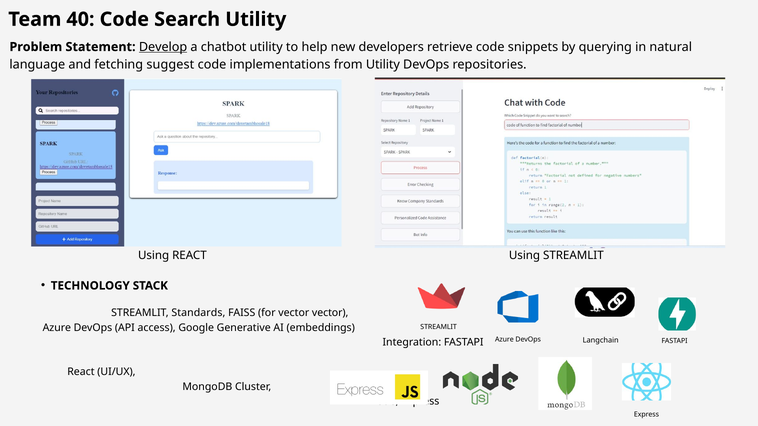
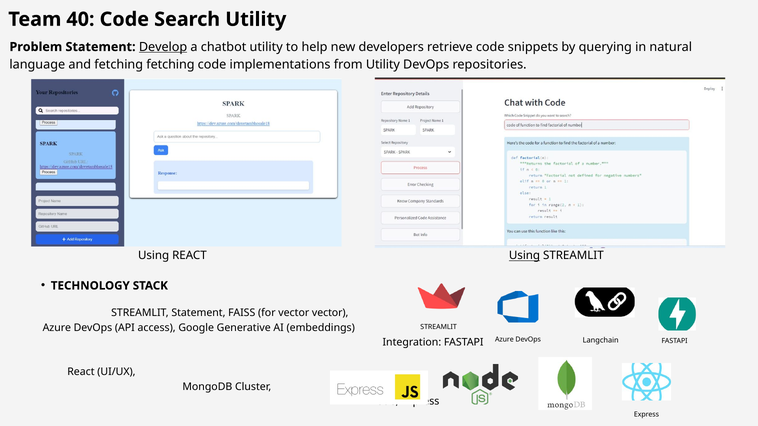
fetching suggest: suggest -> fetching
Using at (525, 256) underline: none -> present
STREAMLIT Standards: Standards -> Statement
